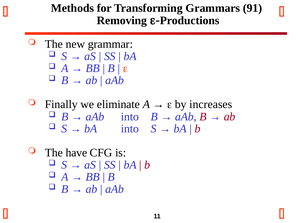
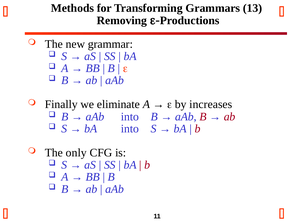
91: 91 -> 13
have: have -> only
